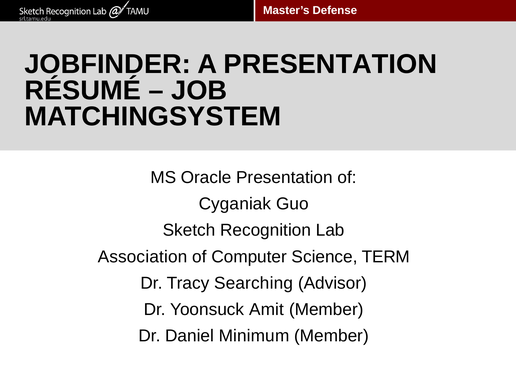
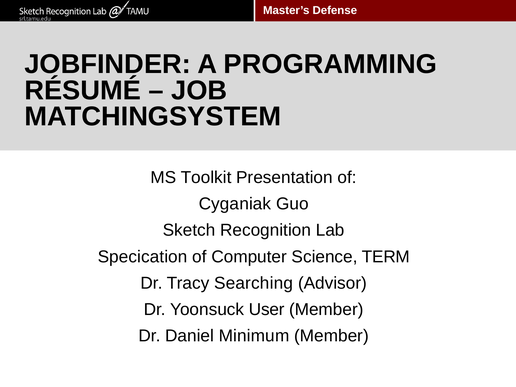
A PRESENTATION: PRESENTATION -> PROGRAMMING
Oracle: Oracle -> Toolkit
Association: Association -> Specication
Amit: Amit -> User
